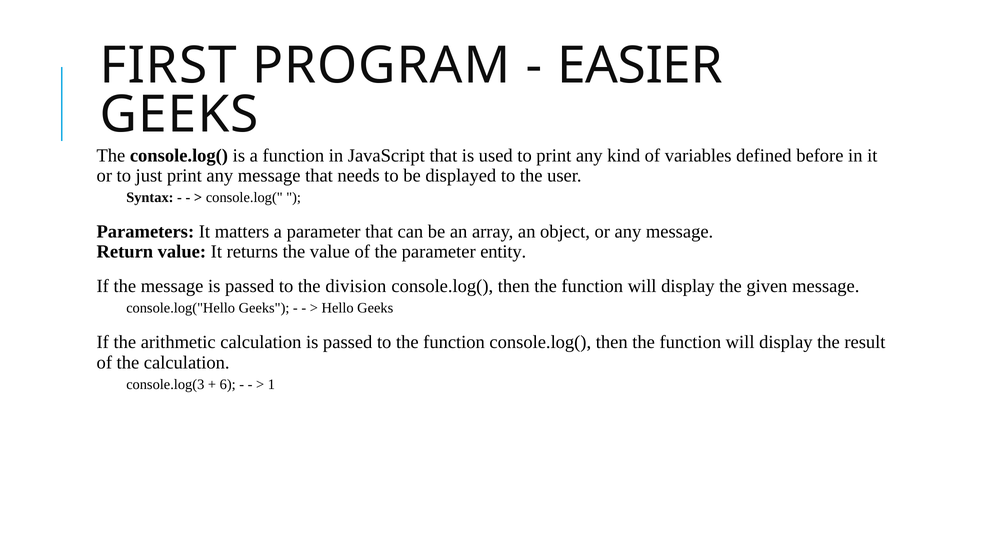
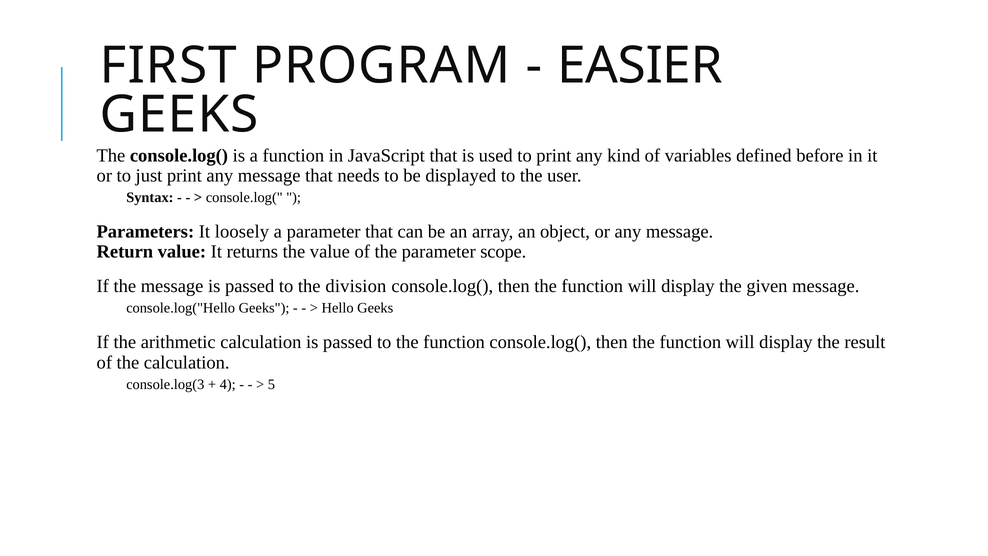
matters: matters -> loosely
entity: entity -> scope
6: 6 -> 4
1: 1 -> 5
